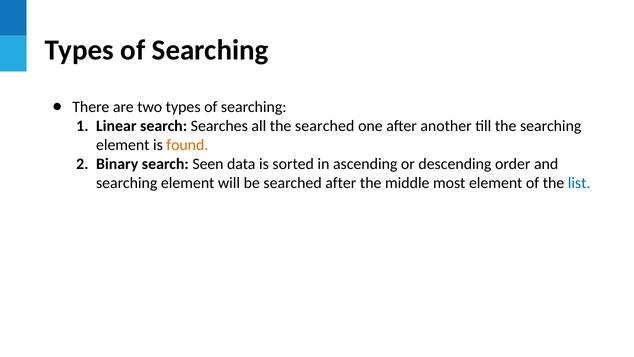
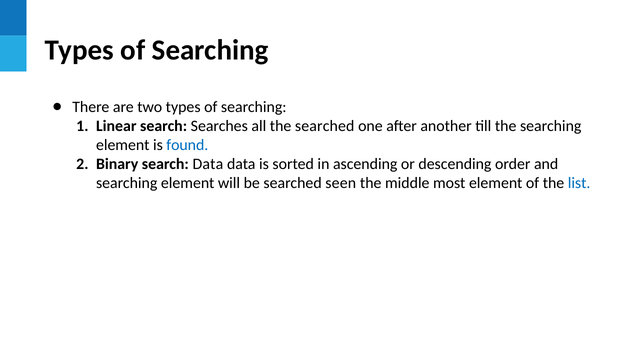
found colour: orange -> blue
search Seen: Seen -> Data
searched after: after -> seen
